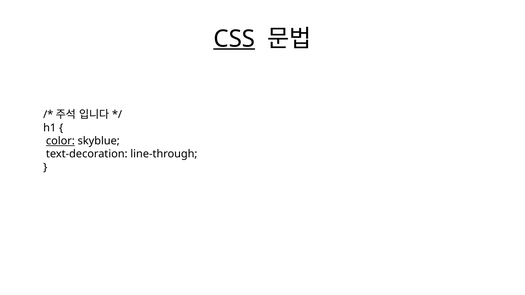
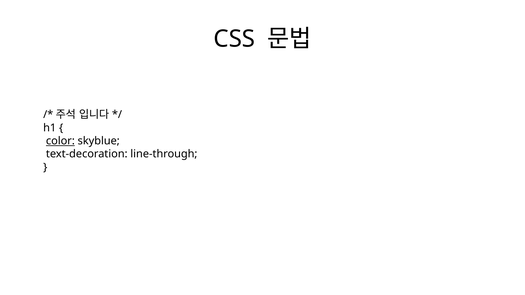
CSS underline: present -> none
